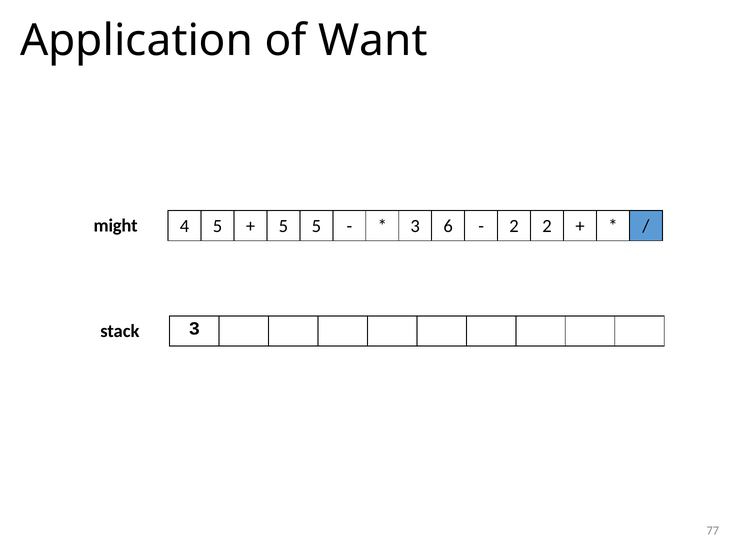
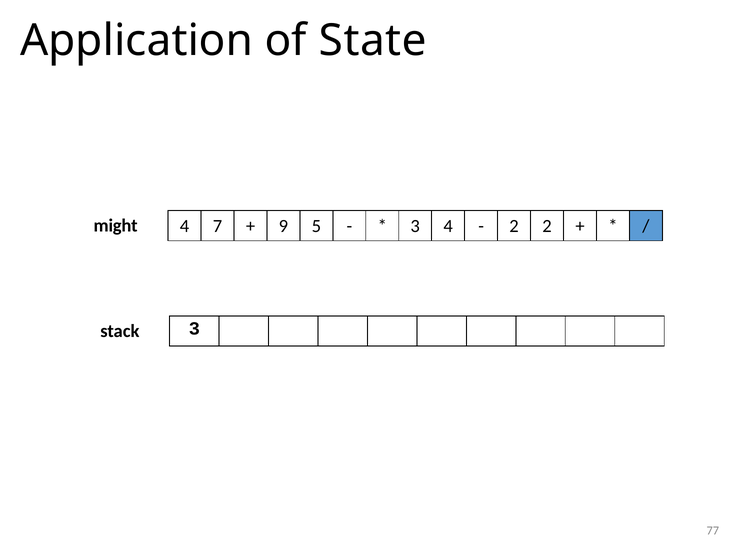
Want: Want -> State
4 5: 5 -> 7
5 at (283, 226): 5 -> 9
3 6: 6 -> 4
